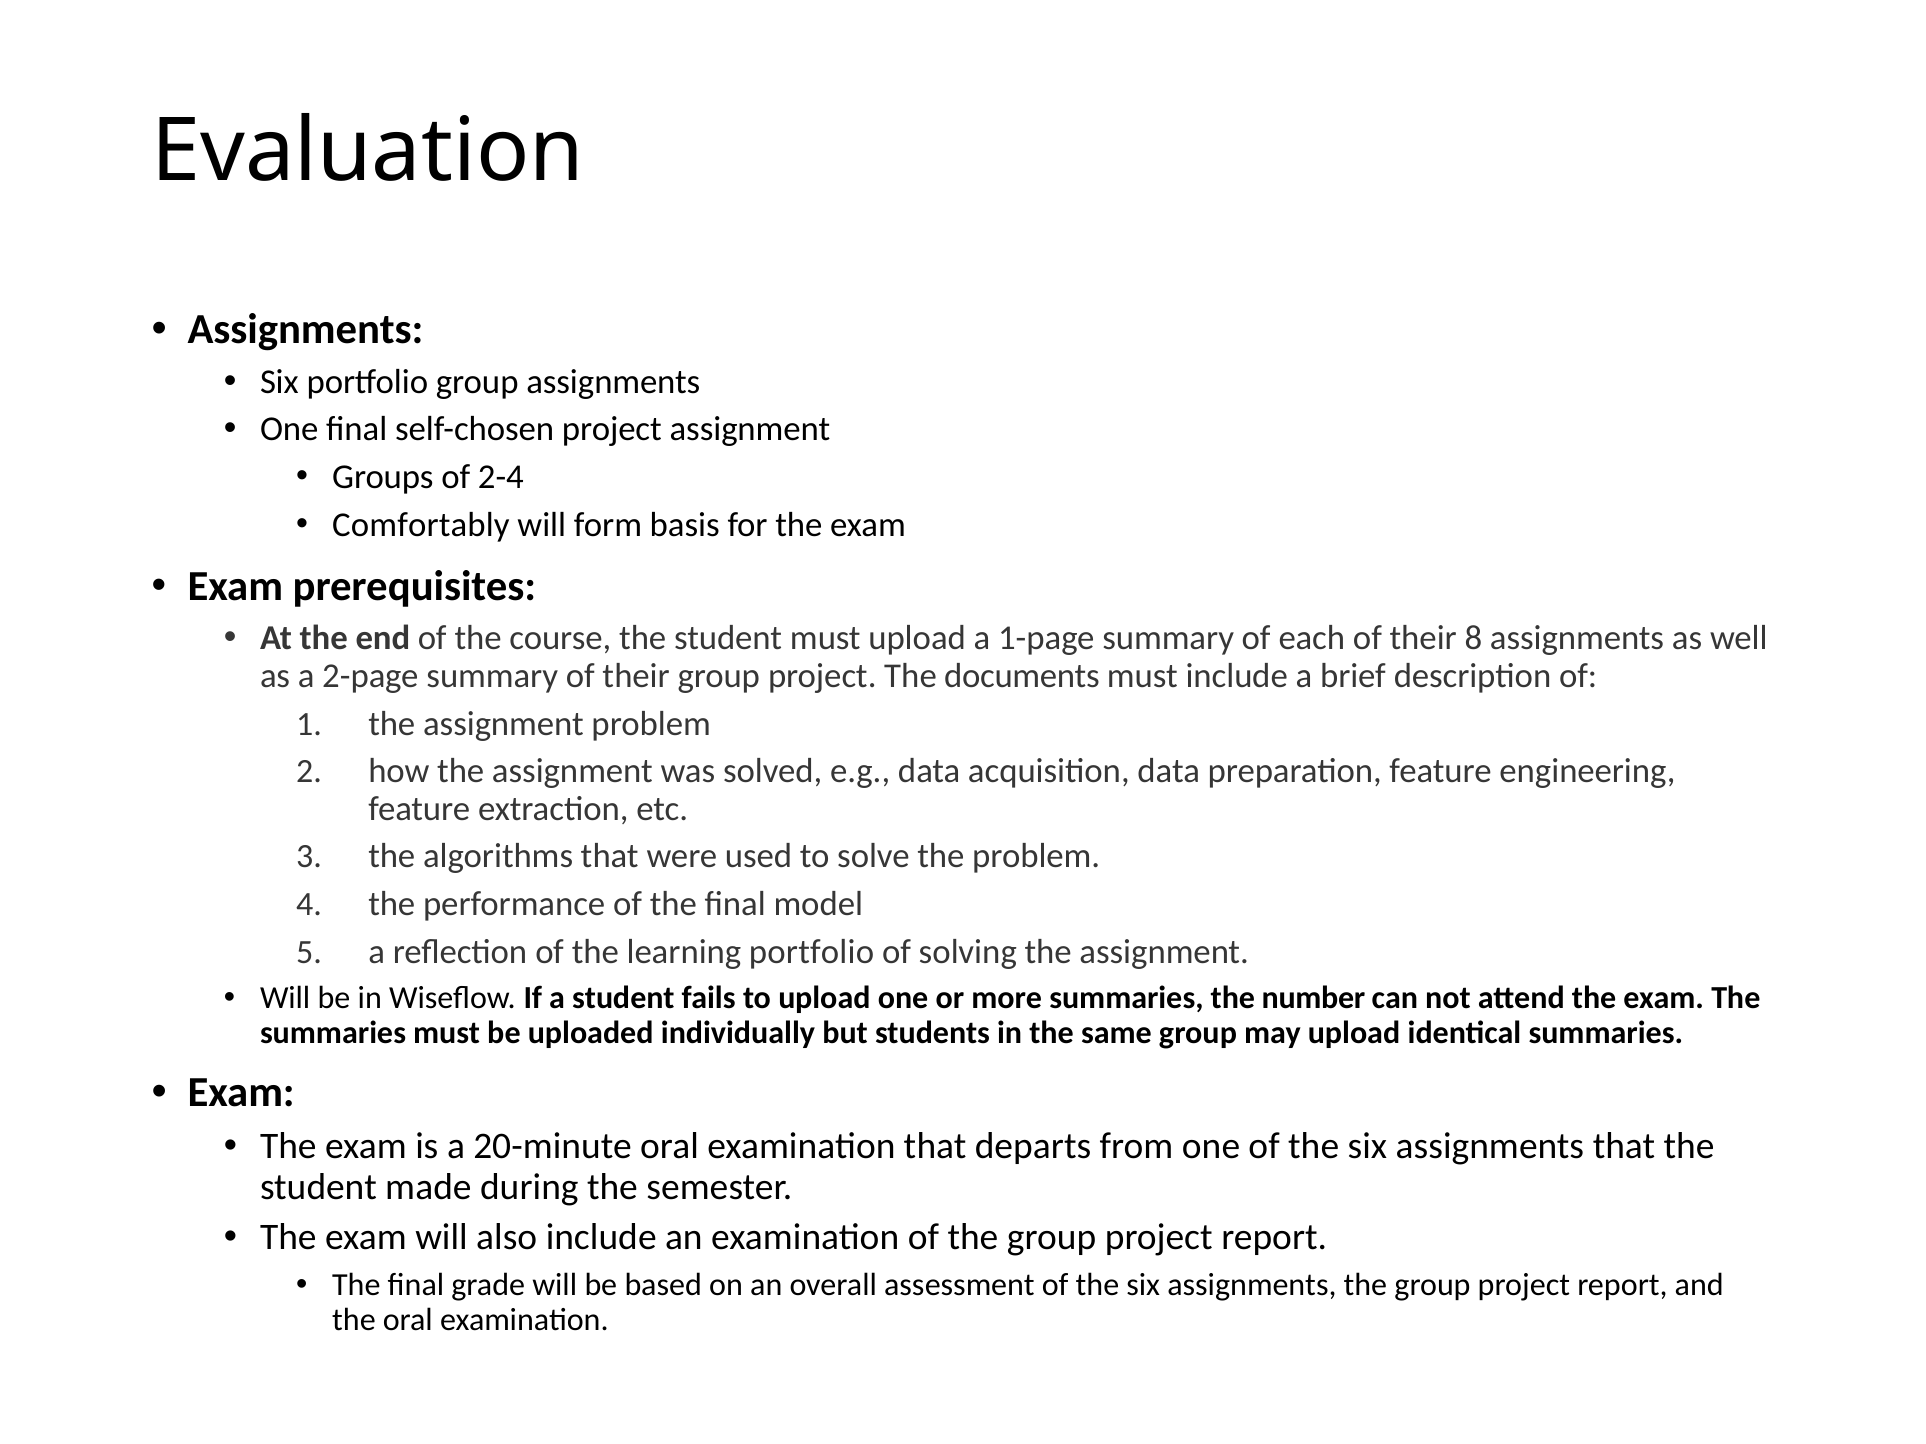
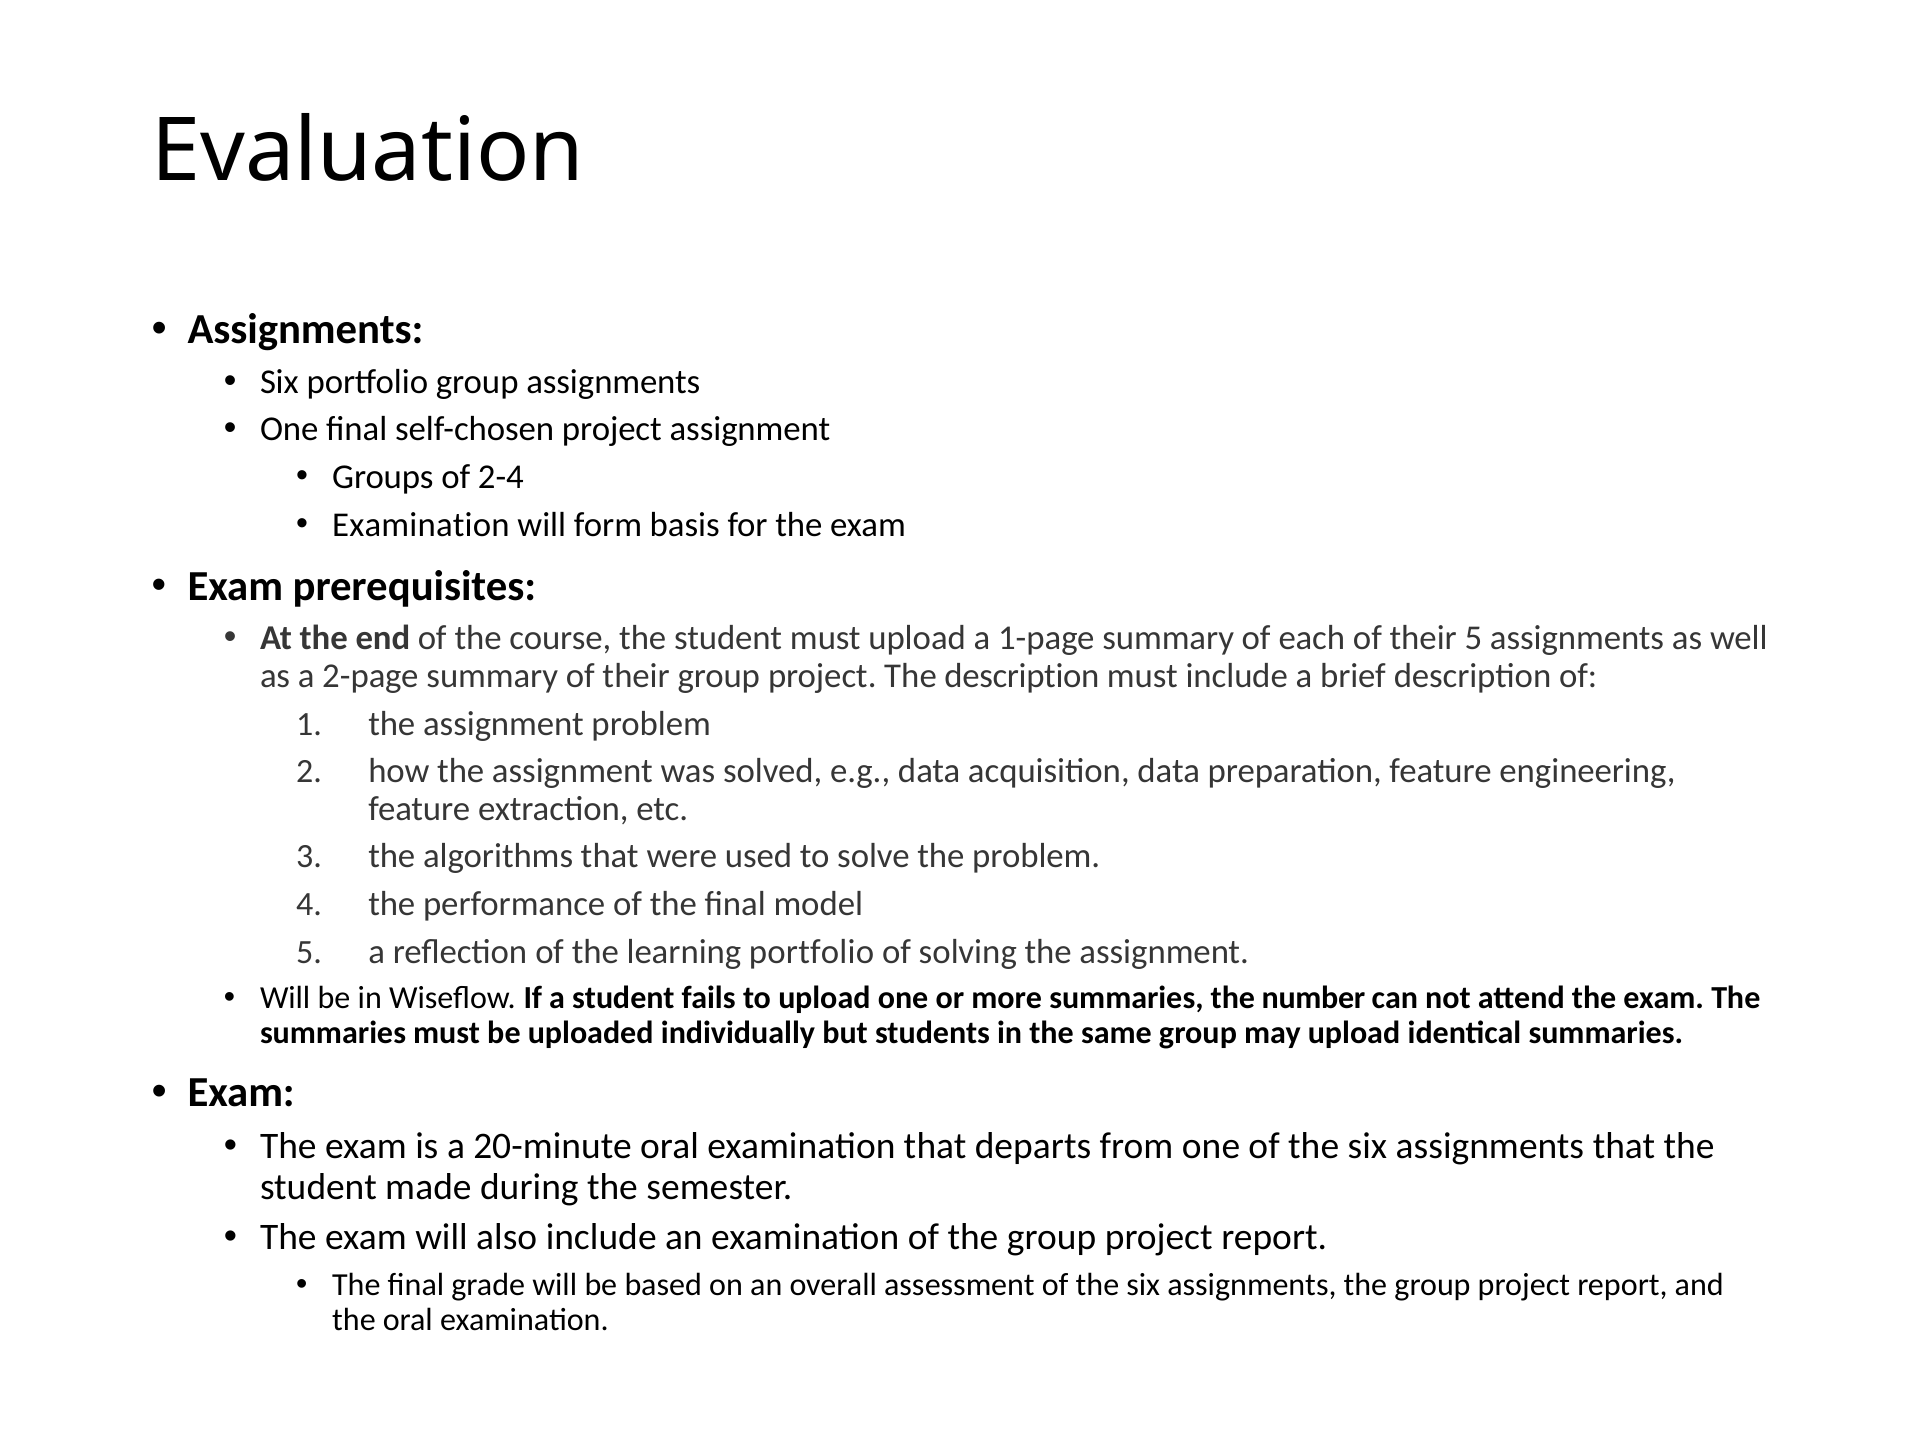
Comfortably at (421, 525): Comfortably -> Examination
their 8: 8 -> 5
The documents: documents -> description
